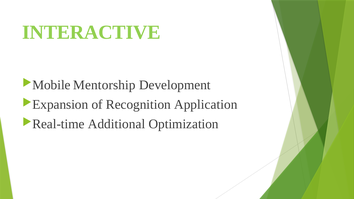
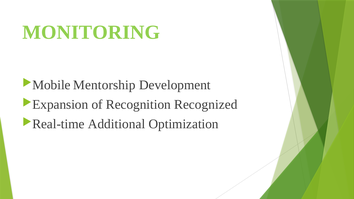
INTERACTIVE: INTERACTIVE -> MONITORING
Application: Application -> Recognized
